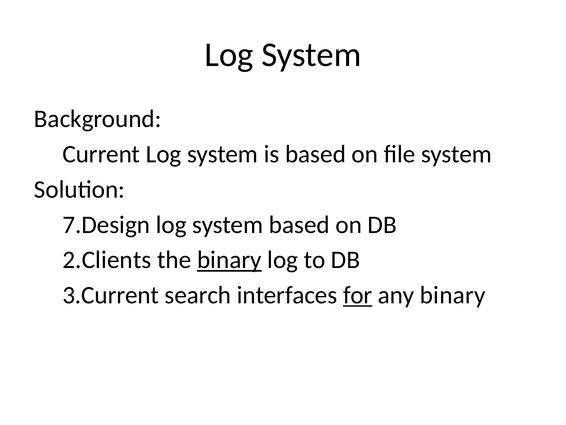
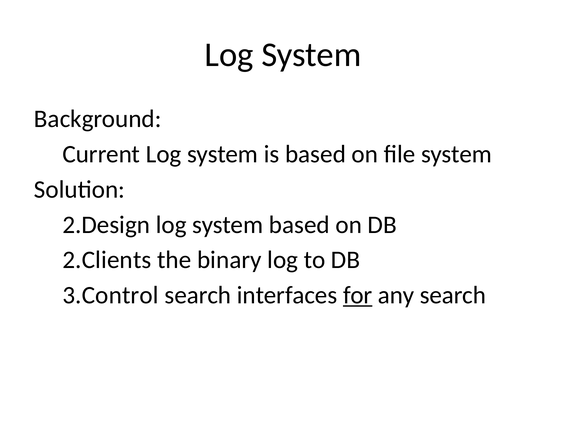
7.Design: 7.Design -> 2.Design
binary at (229, 260) underline: present -> none
3.Current: 3.Current -> 3.Control
any binary: binary -> search
